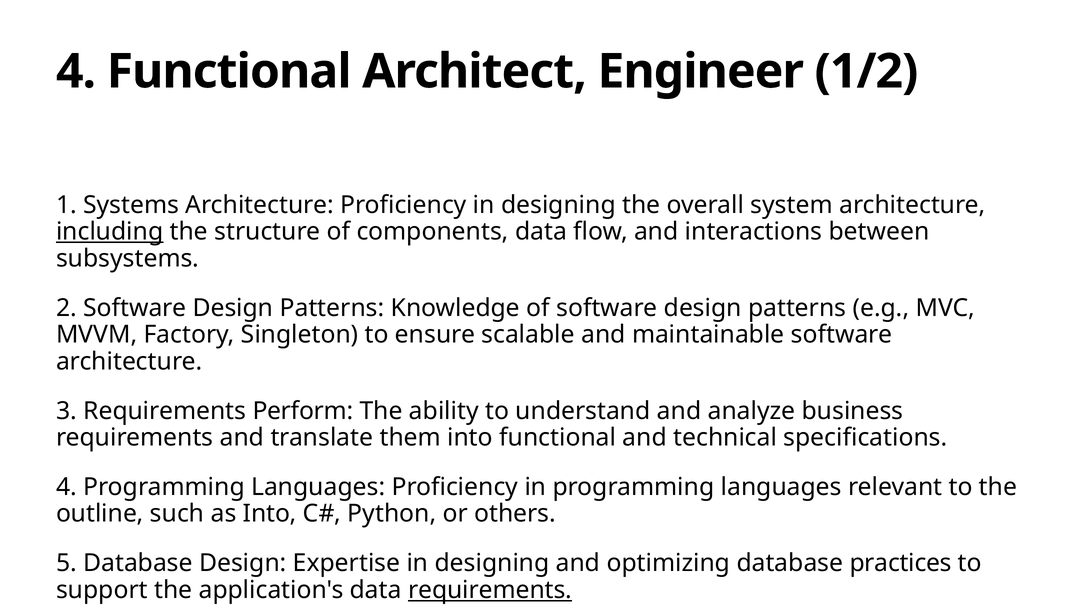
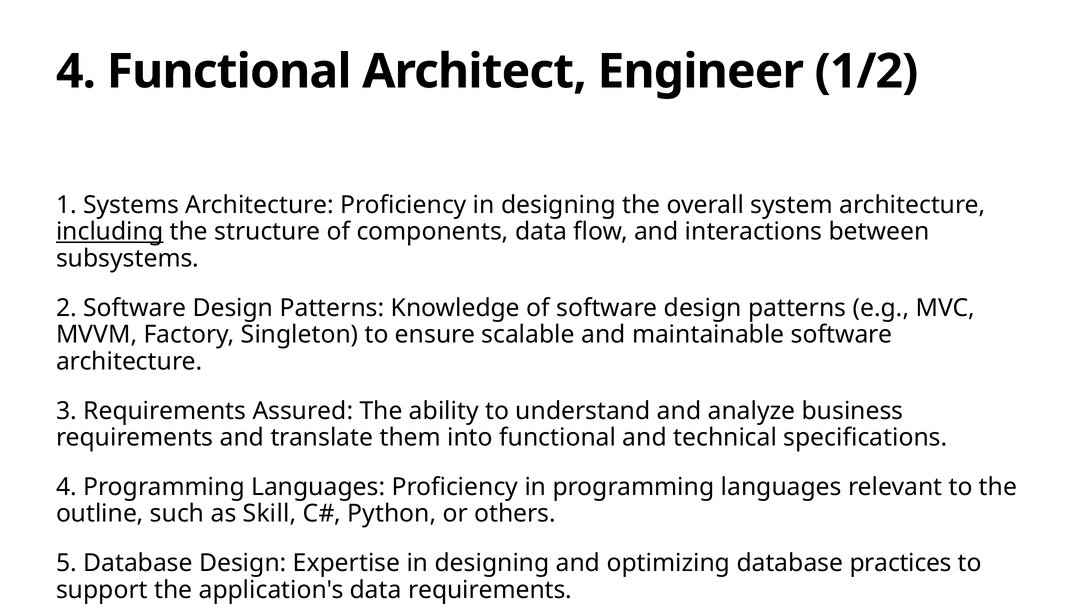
Perform: Perform -> Assured
as Into: Into -> Skill
requirements at (490, 589) underline: present -> none
